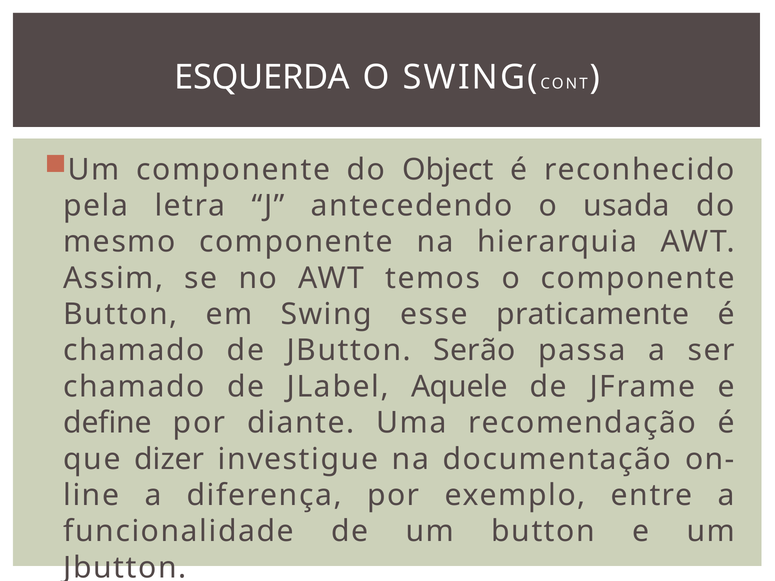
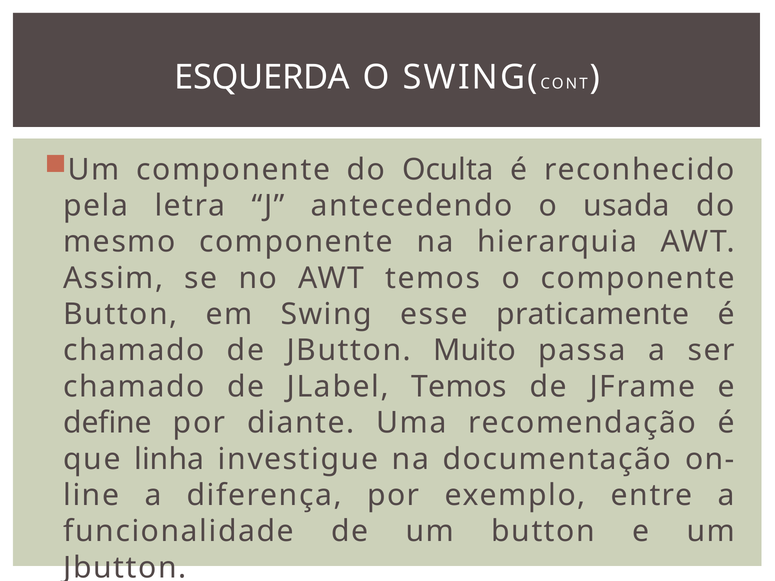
Object: Object -> Oculta
Serão: Serão -> Muito
JLabel Aquele: Aquele -> Temos
dizer: dizer -> linha
